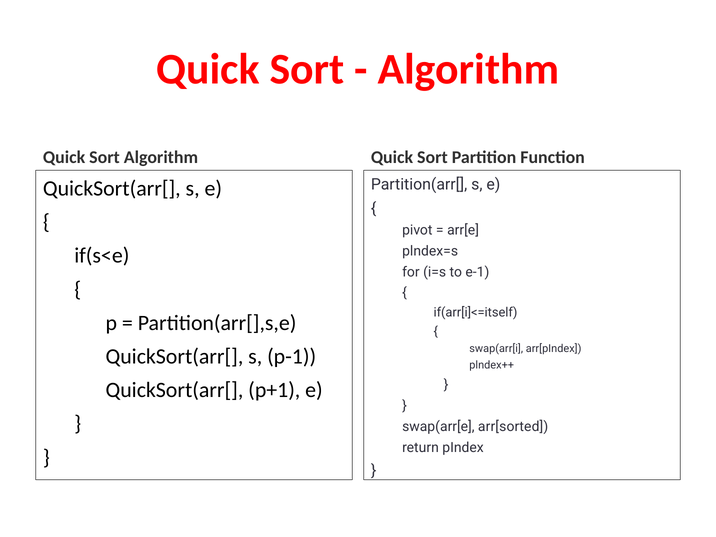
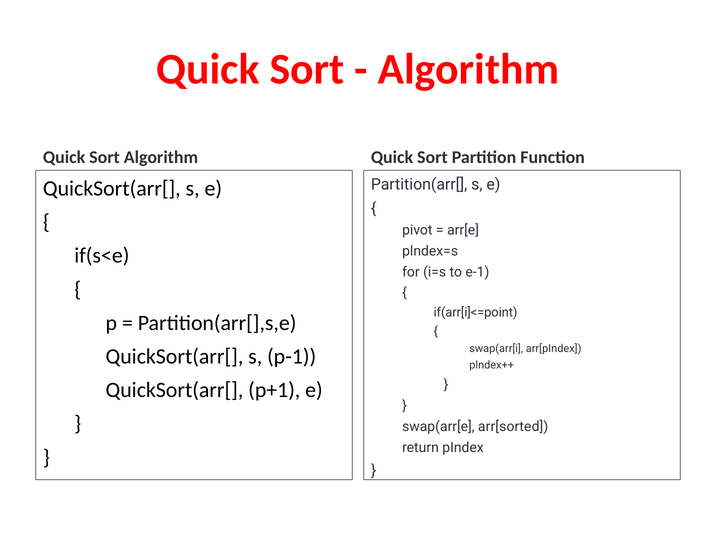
if(arr[i]<=itself: if(arr[i]<=itself -> if(arr[i]<=point
